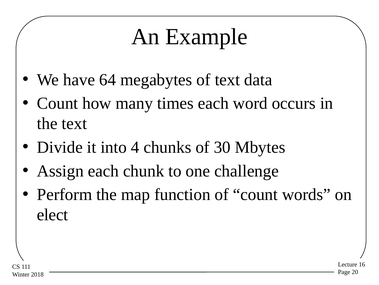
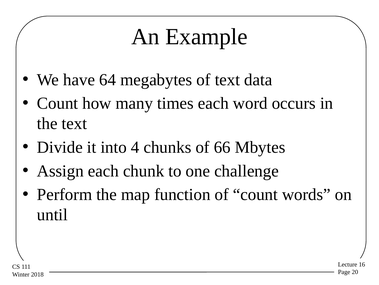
30: 30 -> 66
elect: elect -> until
